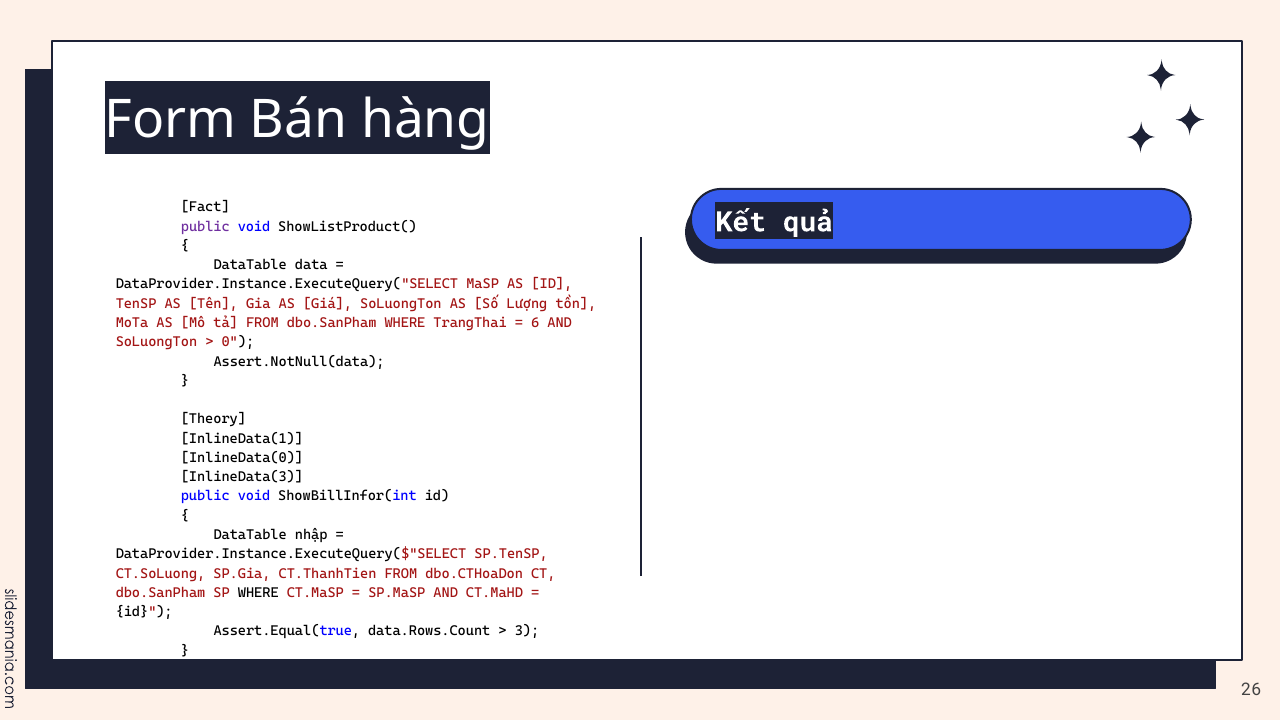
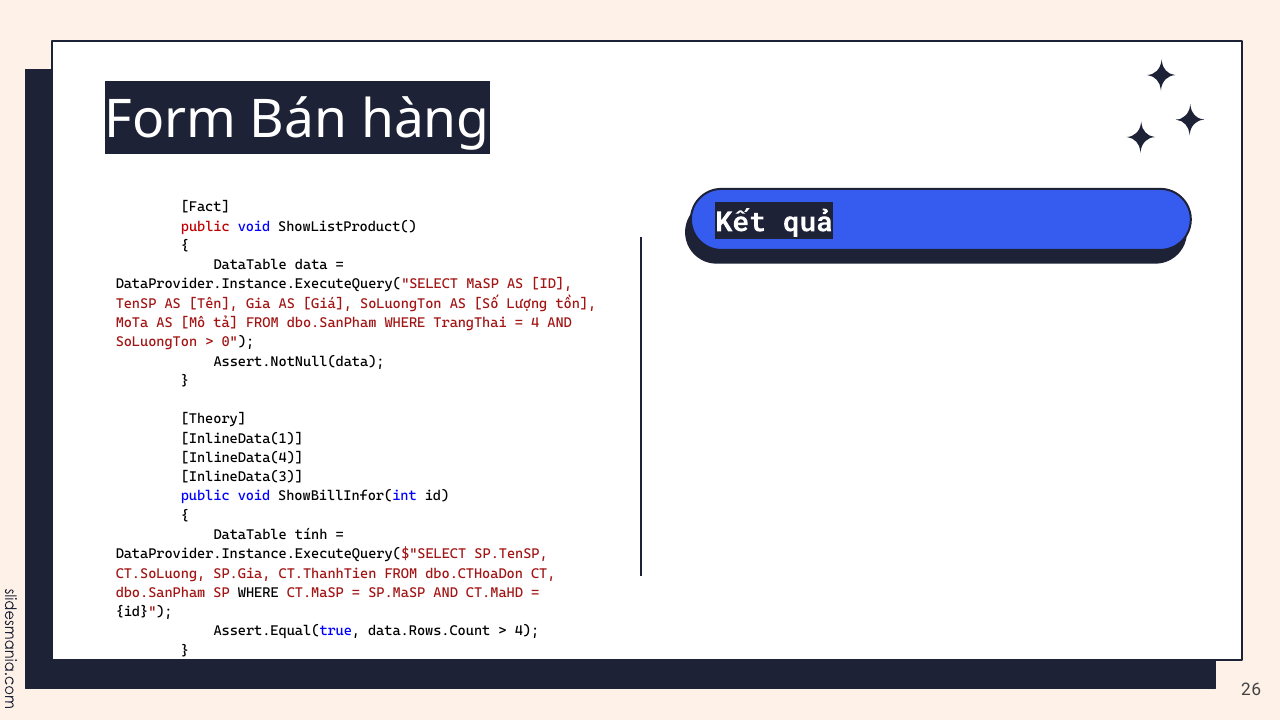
public at (205, 227) colour: purple -> red
6 at (535, 323): 6 -> 4
InlineData(0: InlineData(0 -> InlineData(4
nhập: nhập -> tính
3 at (527, 631): 3 -> 4
